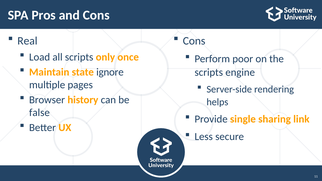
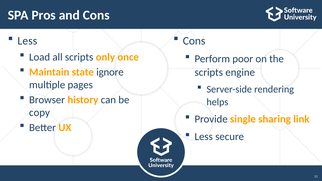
Real at (27, 41): Real -> Less
false: false -> copy
